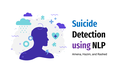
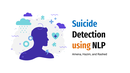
using colour: purple -> orange
